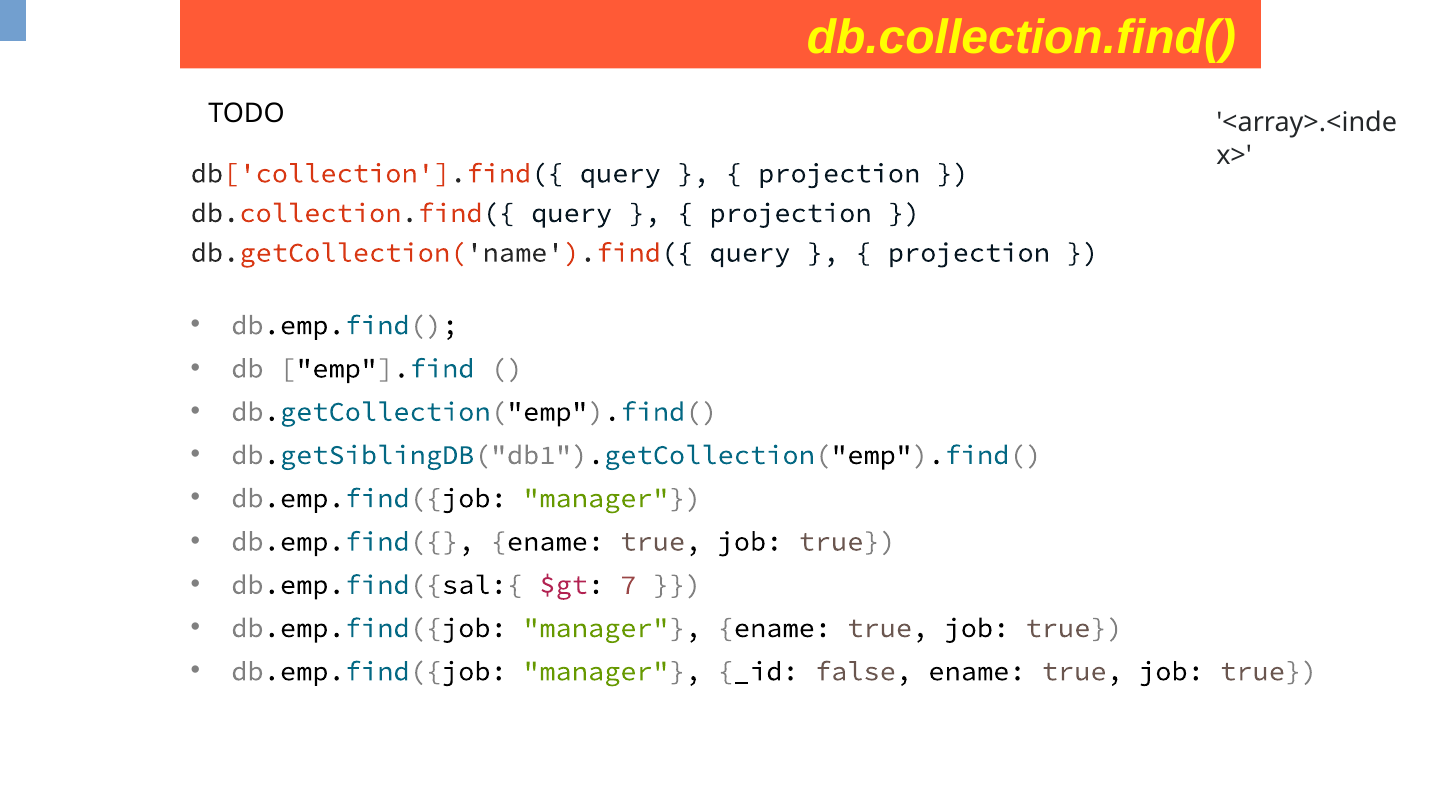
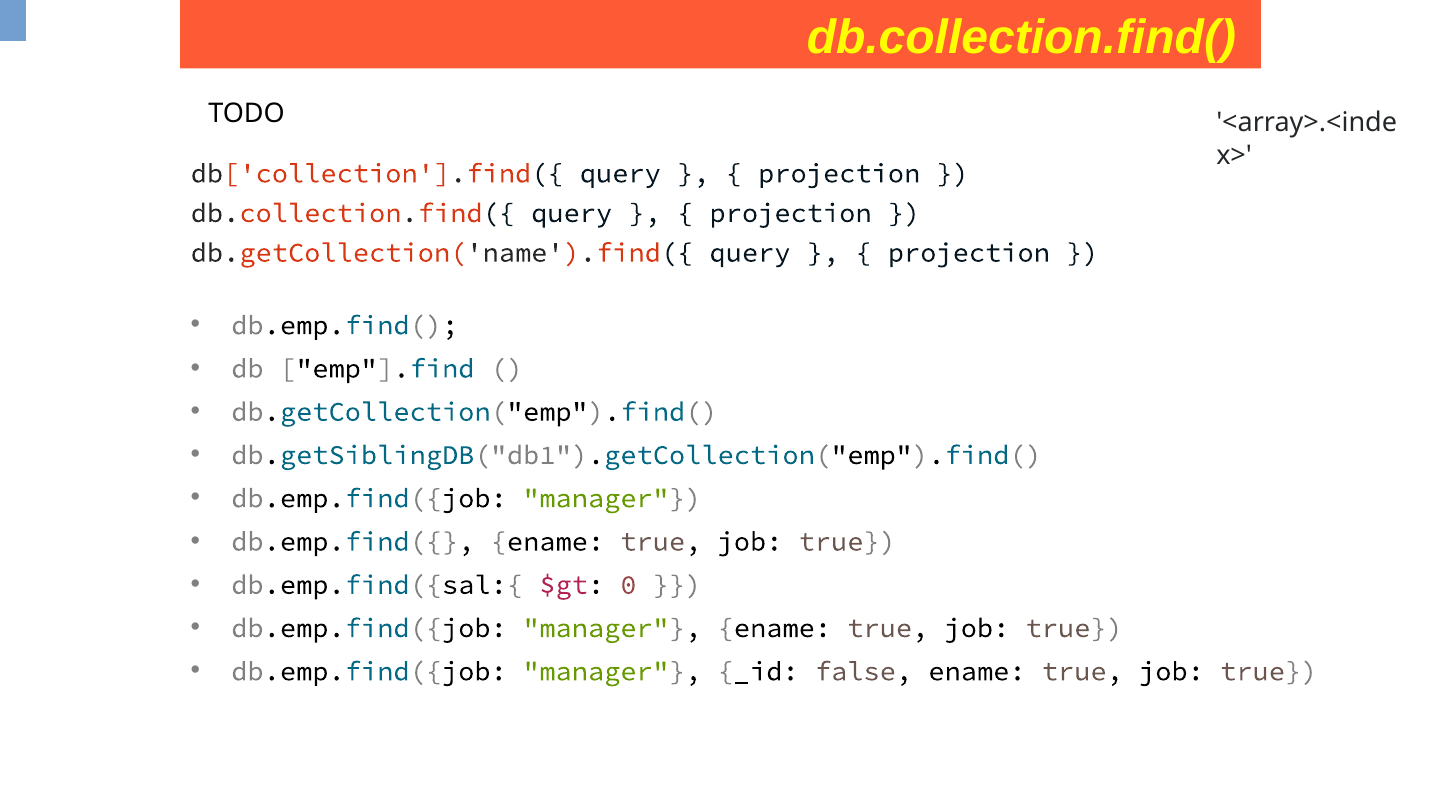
7: 7 -> 0
